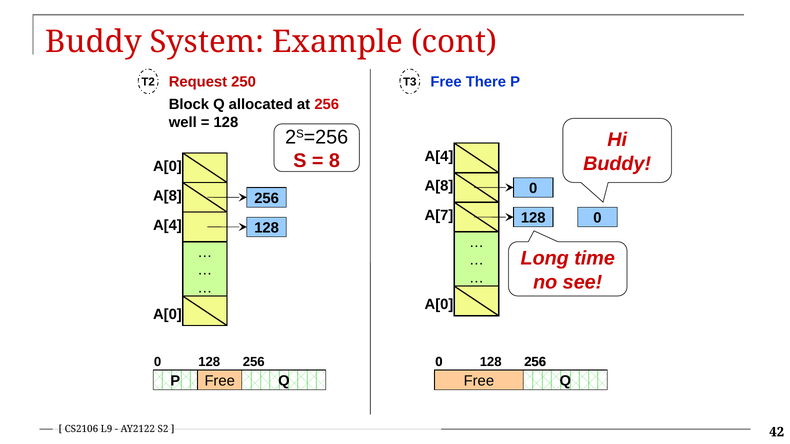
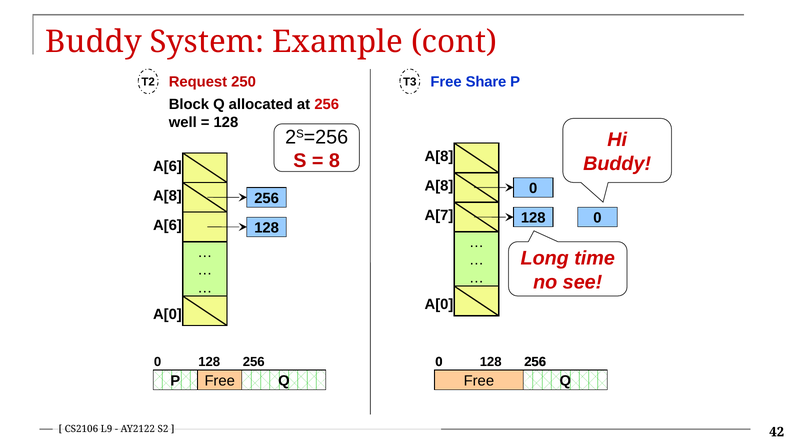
There: There -> Share
A[4 at (439, 157): A[4 -> A[8
A[0 at (167, 166): A[0 -> A[6
A[4 at (167, 226): A[4 -> A[6
